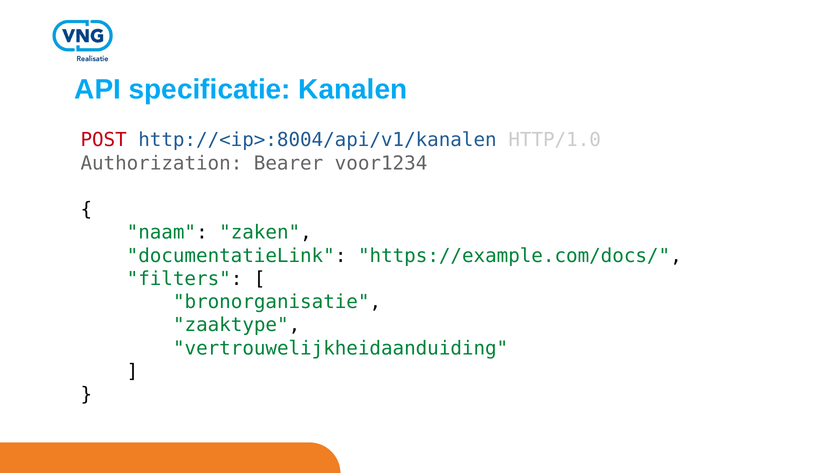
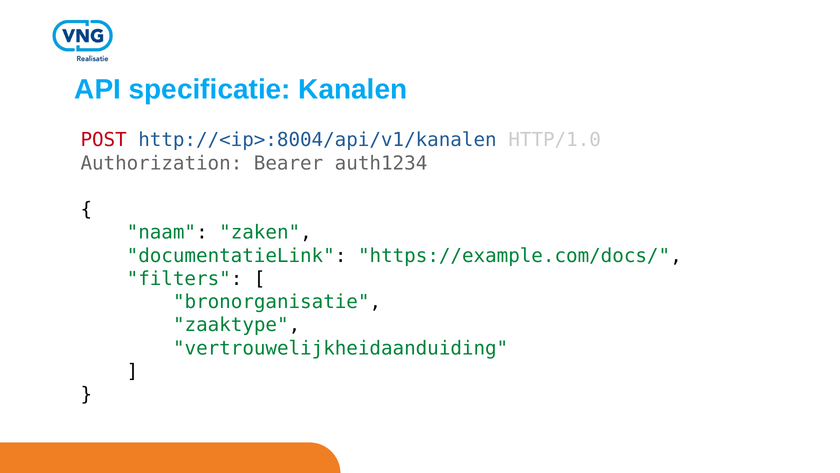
voor1234: voor1234 -> auth1234
